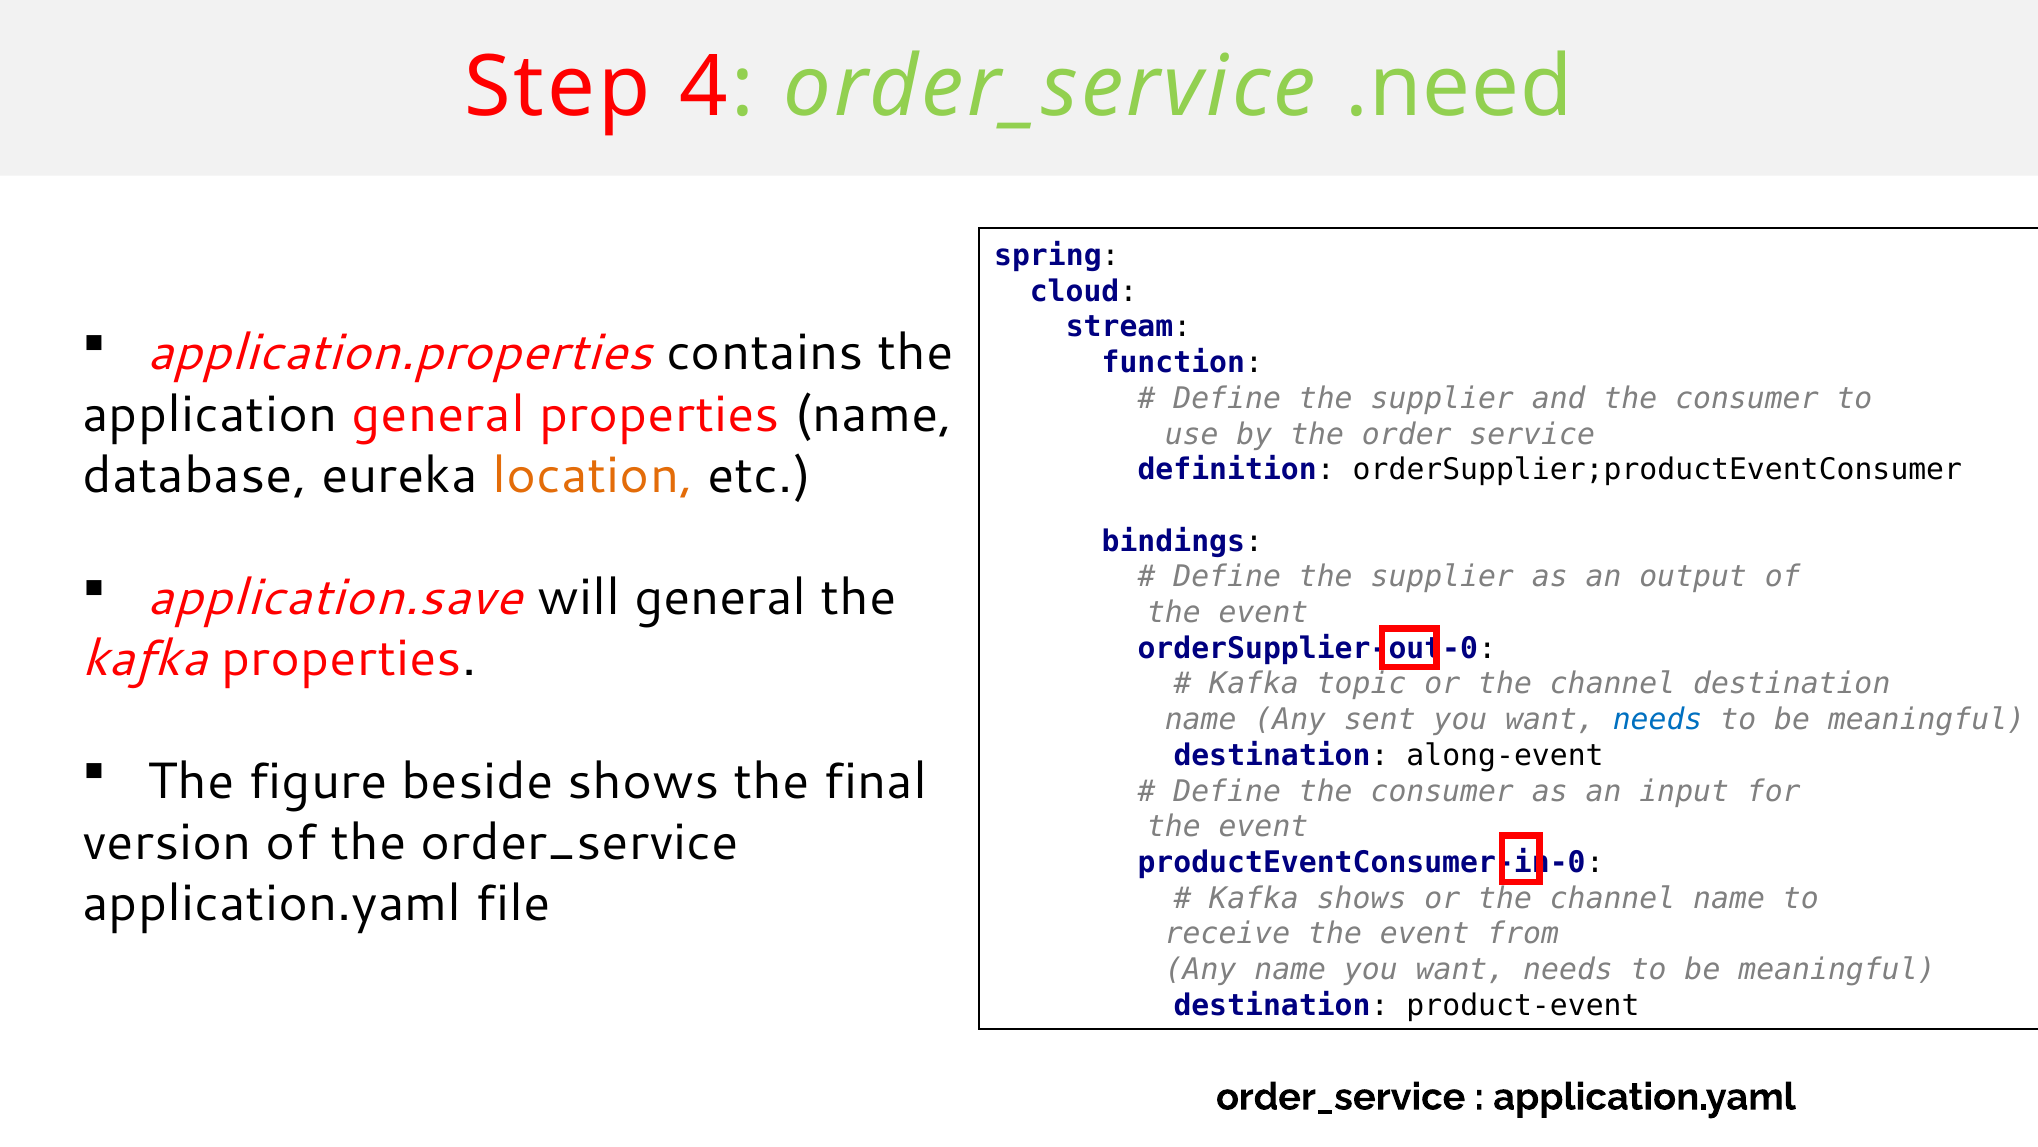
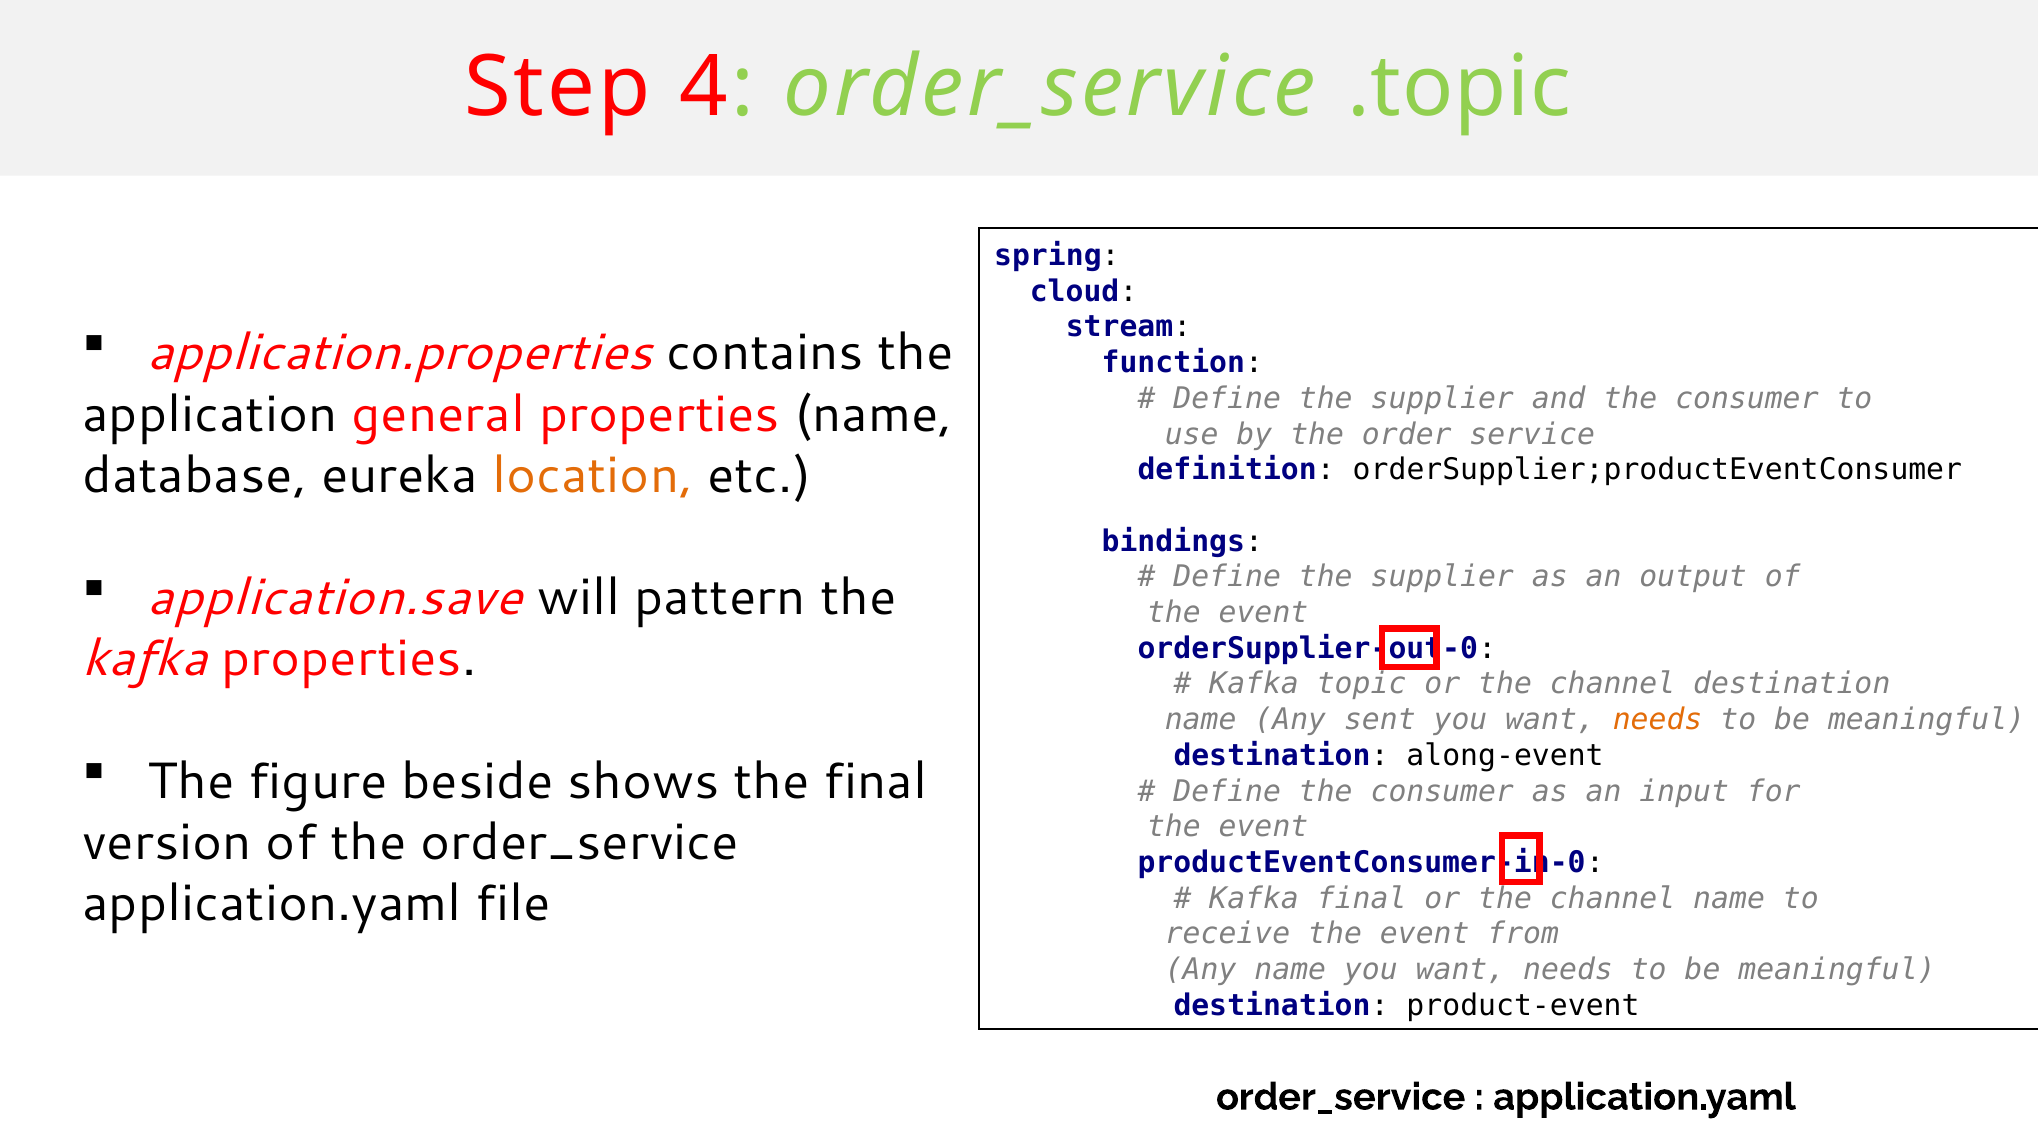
.need: .need -> .topic
will general: general -> pattern
needs at (1658, 719) colour: blue -> orange
Kafka shows: shows -> final
